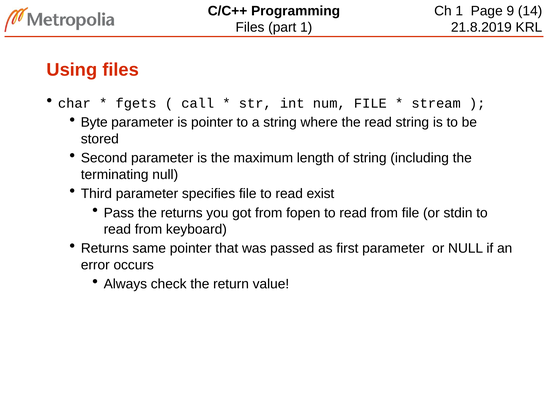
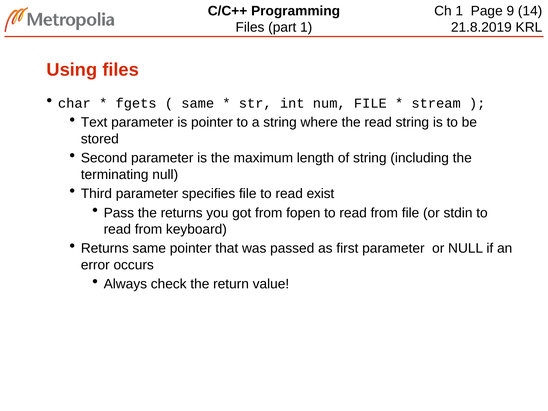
call at (198, 103): call -> same
Byte: Byte -> Text
